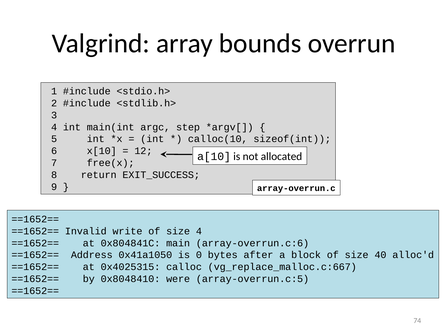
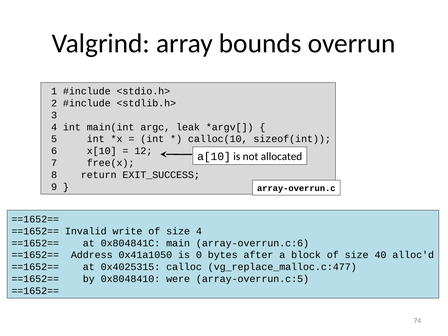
step: step -> leak
vg_replace_malloc.c:667: vg_replace_malloc.c:667 -> vg_replace_malloc.c:477
